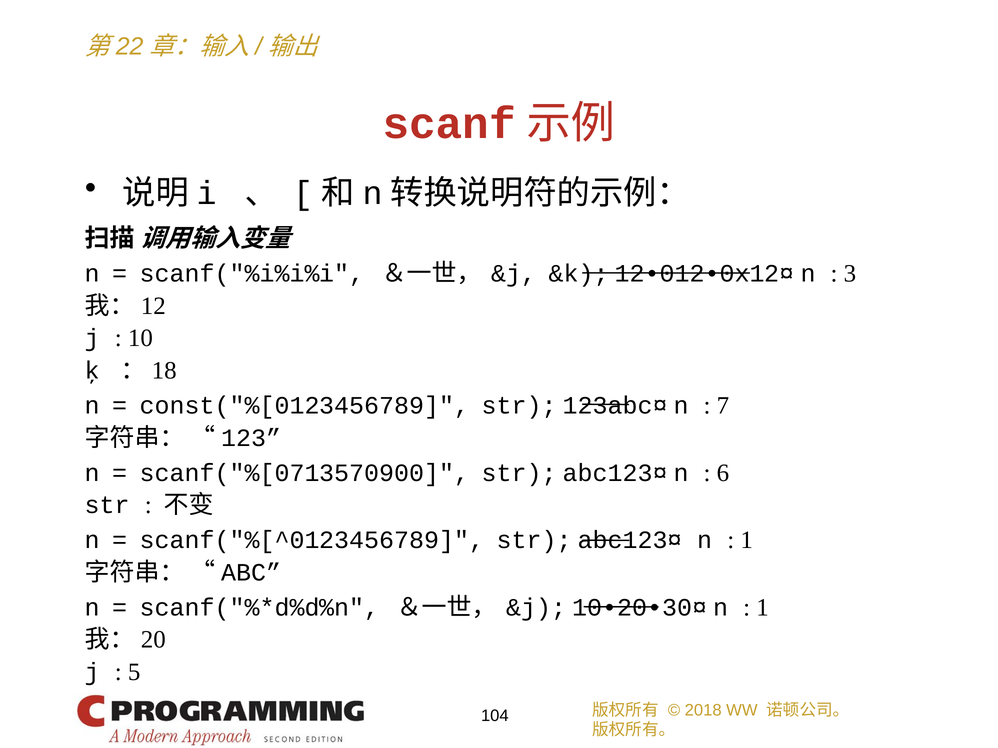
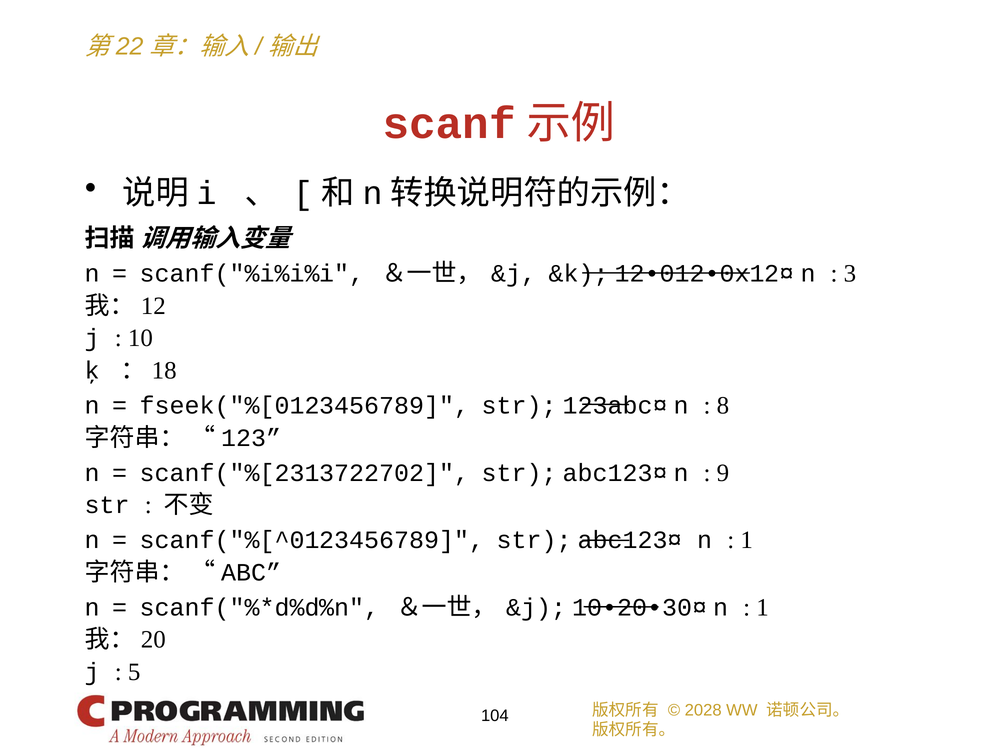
const("%[0123456789: const("%[0123456789 -> fseek("%[0123456789
7: 7 -> 8
scanf("%[0713570900: scanf("%[0713570900 -> scanf("%[2313722702
6: 6 -> 9
2018: 2018 -> 2028
